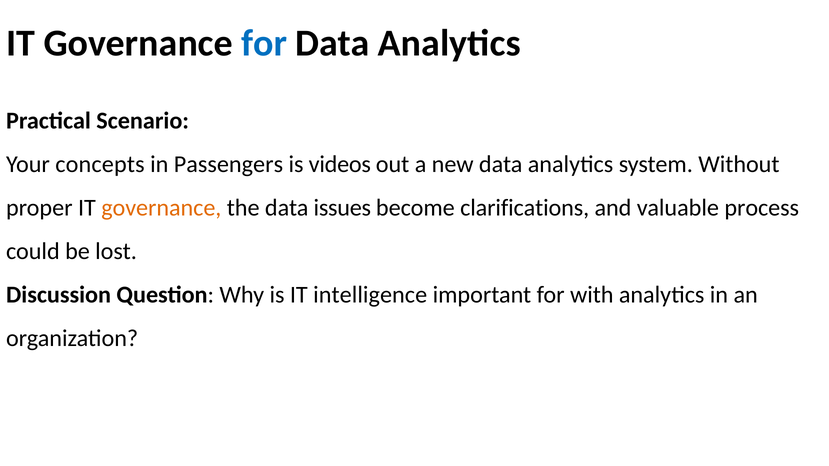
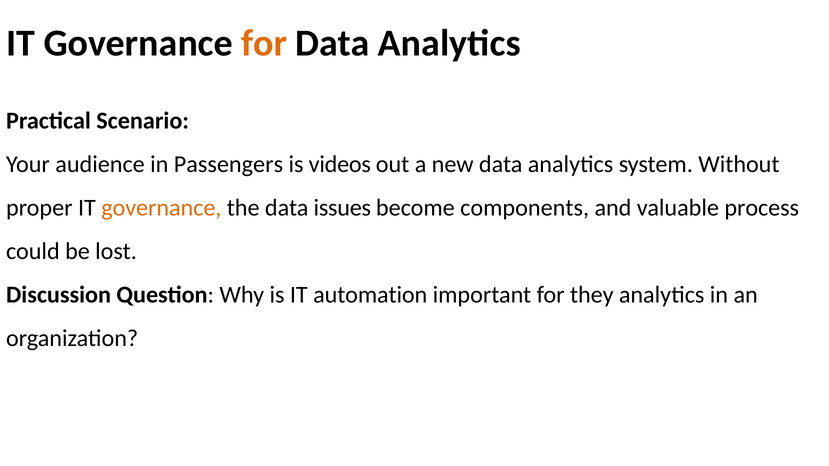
for at (264, 43) colour: blue -> orange
concepts: concepts -> audience
clarifications: clarifications -> components
intelligence: intelligence -> automation
with: with -> they
